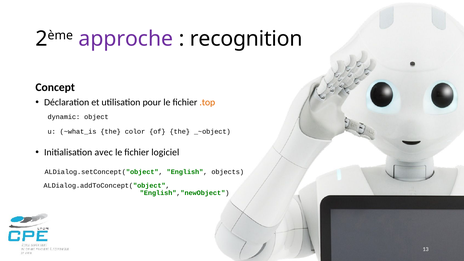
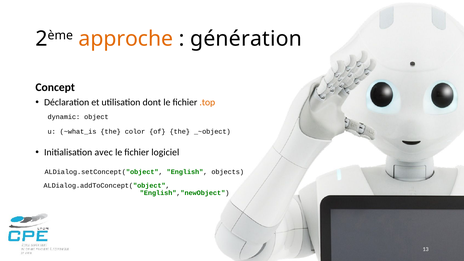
approche colour: purple -> orange
recognition: recognition -> génération
pour: pour -> dont
